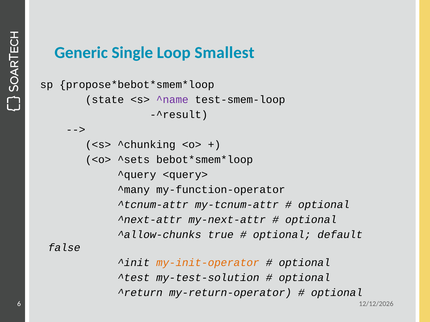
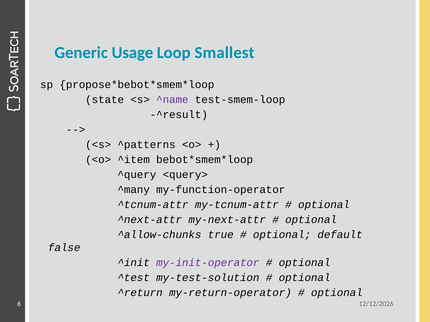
Single: Single -> Usage
^chunking: ^chunking -> ^patterns
^sets: ^sets -> ^item
my-init-operator colour: orange -> purple
